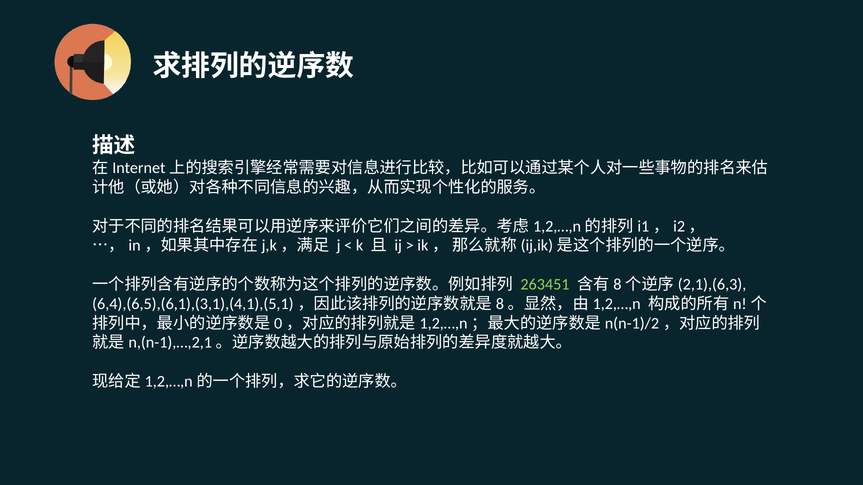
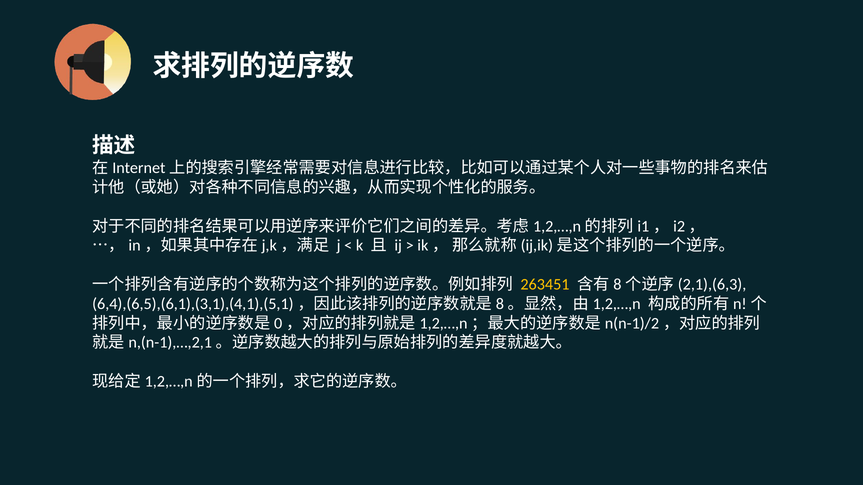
263451 colour: light green -> yellow
